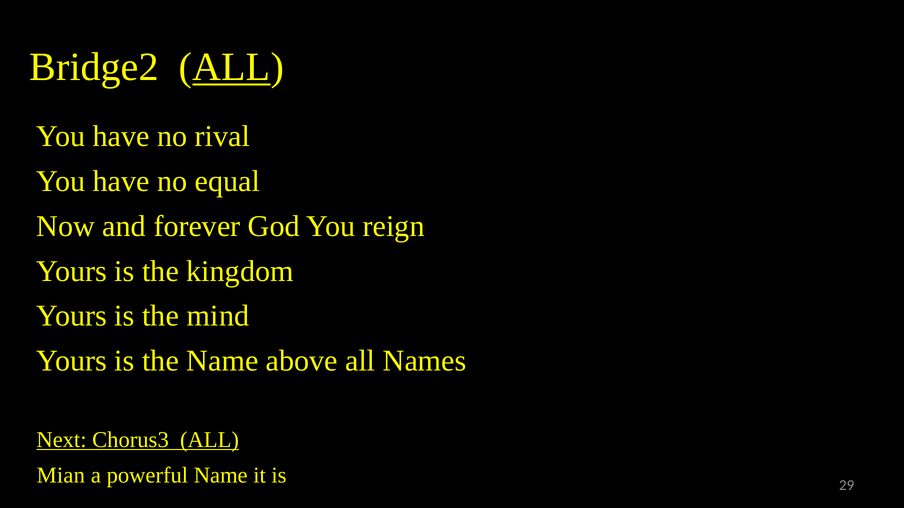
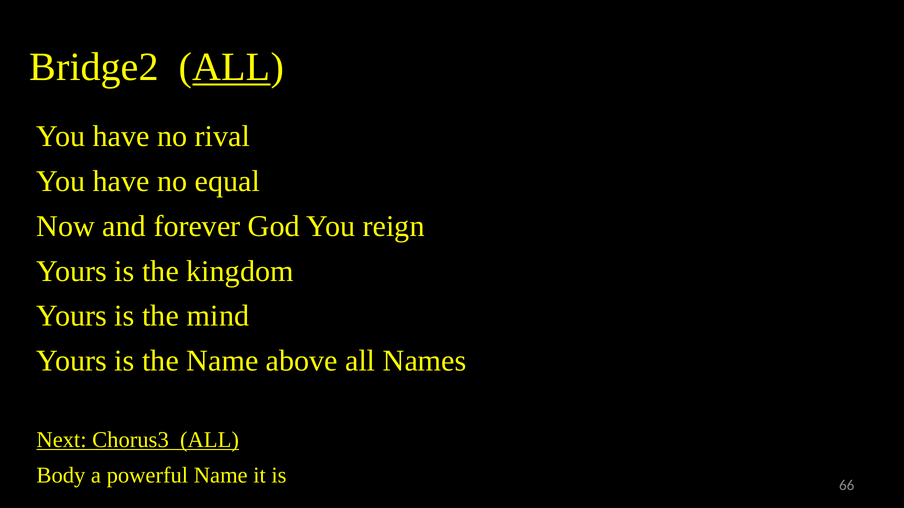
Mian: Mian -> Body
29: 29 -> 66
